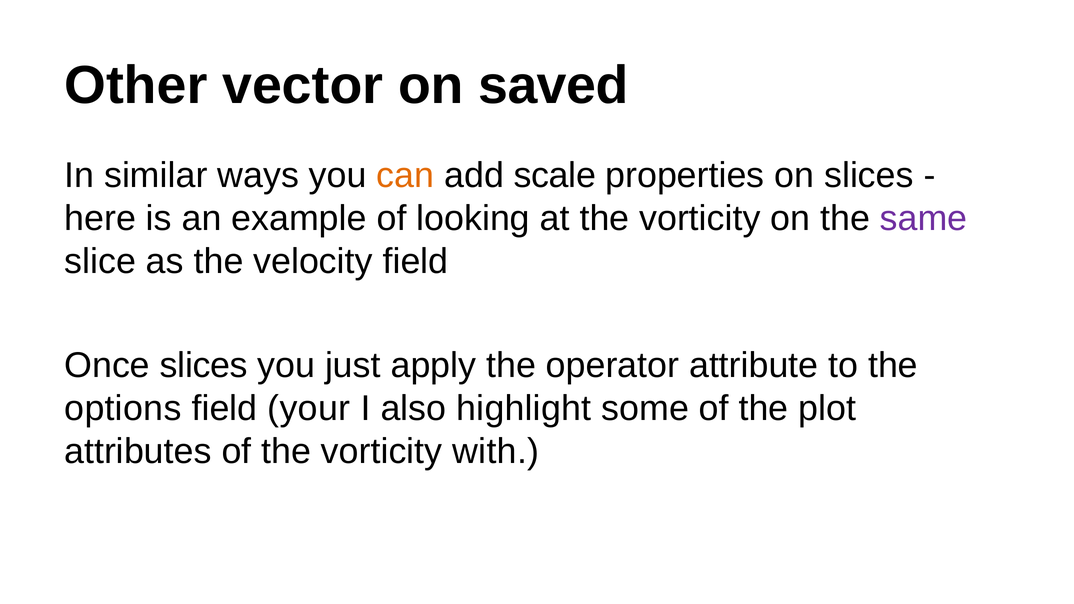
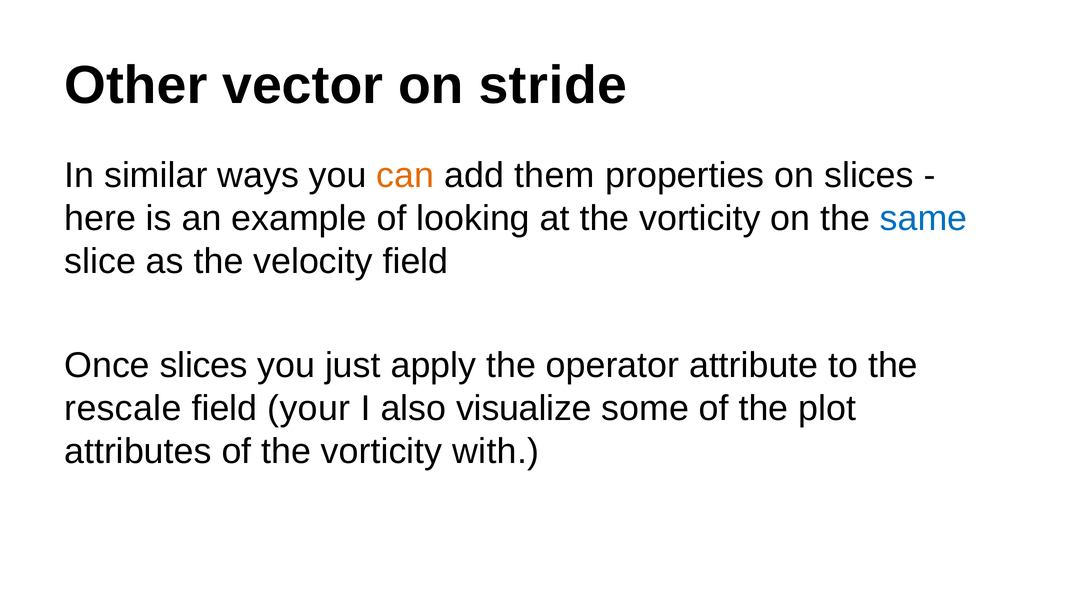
saved: saved -> stride
scale: scale -> them
same colour: purple -> blue
options: options -> rescale
highlight: highlight -> visualize
